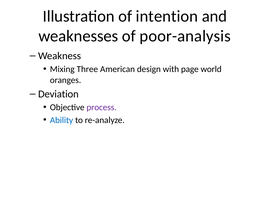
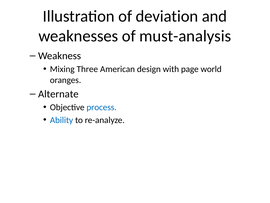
intention: intention -> deviation
poor-analysis: poor-analysis -> must-analysis
Deviation: Deviation -> Alternate
process colour: purple -> blue
